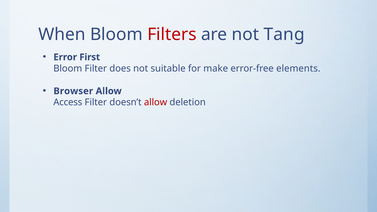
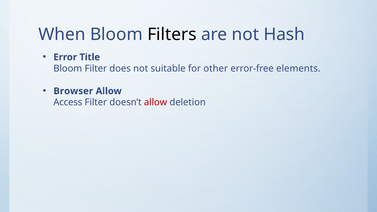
Filters colour: red -> black
Tang: Tang -> Hash
First: First -> Title
make: make -> other
